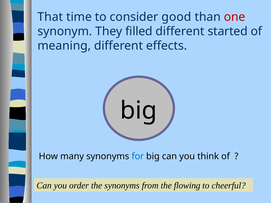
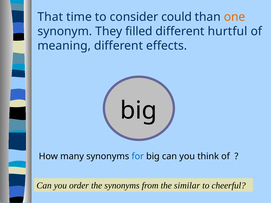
good: good -> could
one colour: red -> orange
started: started -> hurtful
flowing: flowing -> similar
